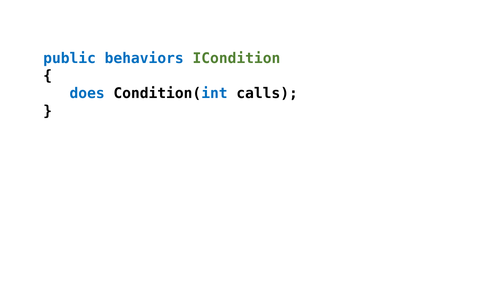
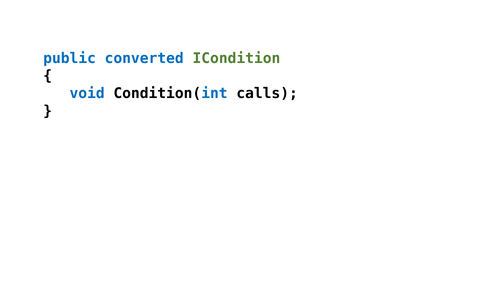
behaviors: behaviors -> converted
does: does -> void
